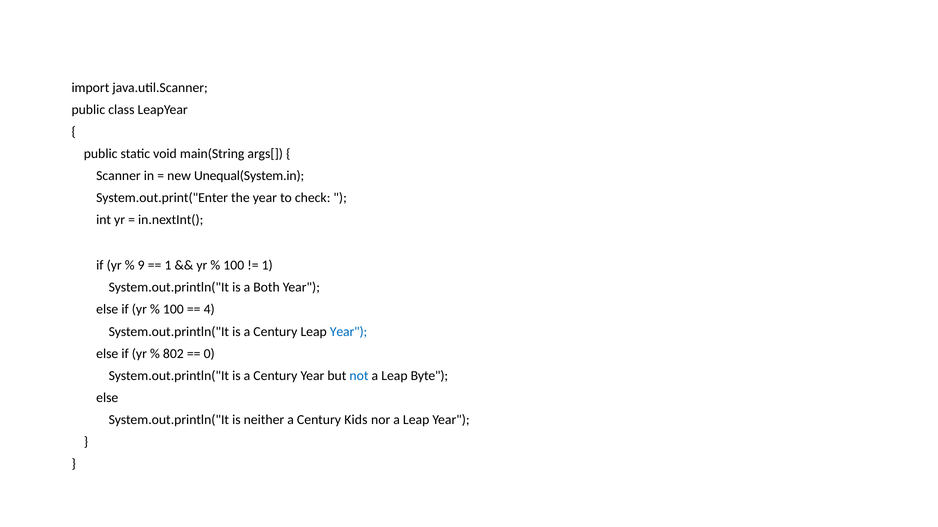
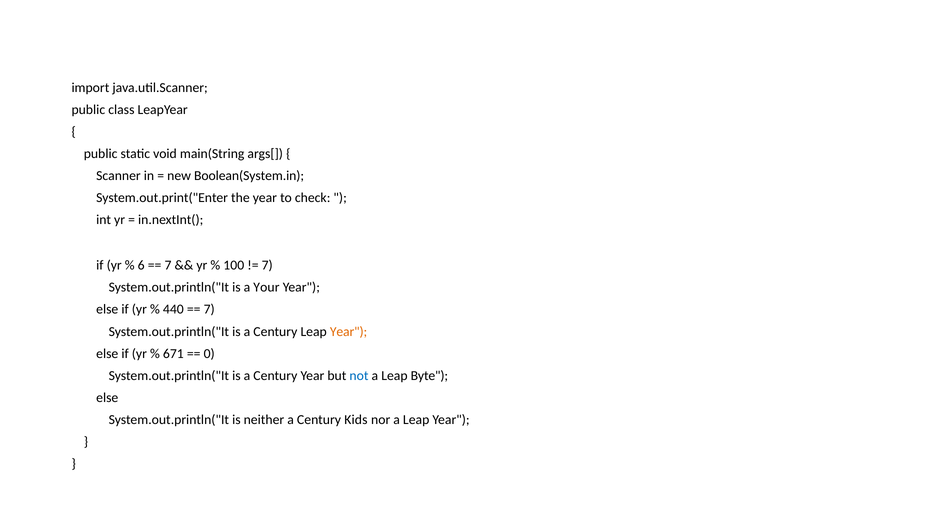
Unequal(System.in: Unequal(System.in -> Boolean(System.in
9: 9 -> 6
1 at (168, 266): 1 -> 7
1 at (267, 266): 1 -> 7
Both: Both -> Your
100 at (173, 310): 100 -> 440
4 at (209, 310): 4 -> 7
Year at (349, 332) colour: blue -> orange
802: 802 -> 671
